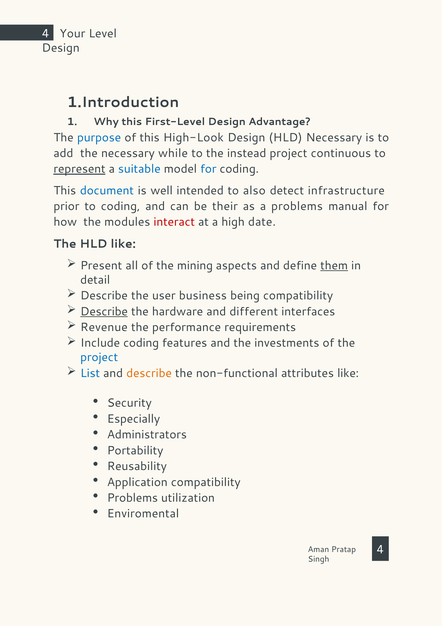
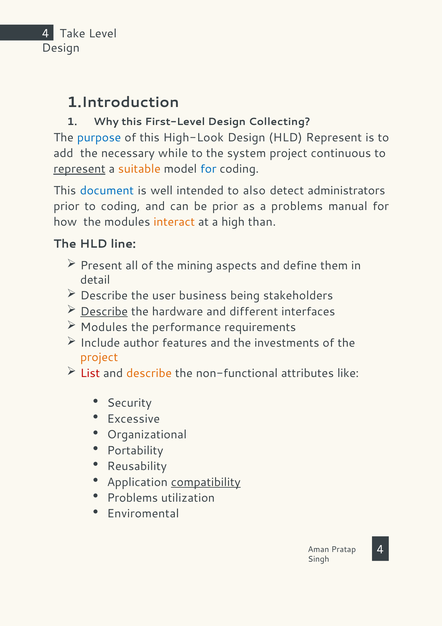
Your: Your -> Take
Advantage: Advantage -> Collecting
HLD Necessary: Necessary -> Represent
instead: instead -> system
suitable colour: blue -> orange
infrastructure: infrastructure -> administrators
be their: their -> prior
interact colour: red -> orange
date: date -> than
HLD like: like -> line
them underline: present -> none
being compatibility: compatibility -> stakeholders
Revenue at (104, 327): Revenue -> Modules
Include coding: coding -> author
project at (99, 357) colour: blue -> orange
List colour: blue -> red
Especially: Especially -> Excessive
Administrators: Administrators -> Organizational
compatibility at (206, 482) underline: none -> present
